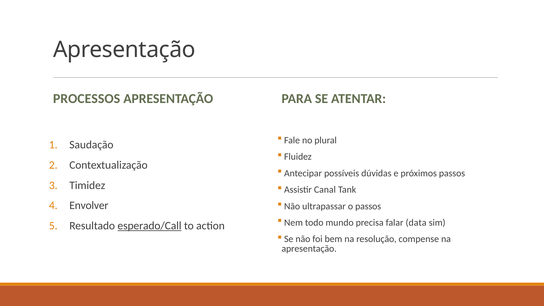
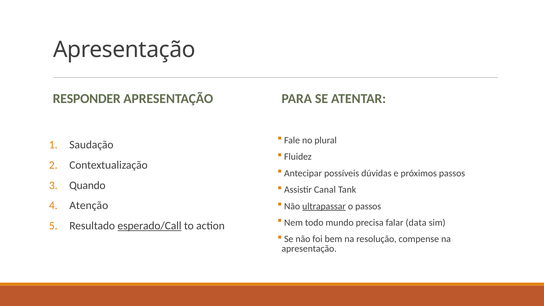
PROCESSOS: PROCESSOS -> RESPONDER
Timidez: Timidez -> Quando
Envolver: Envolver -> Atenção
ultrapassar underline: none -> present
